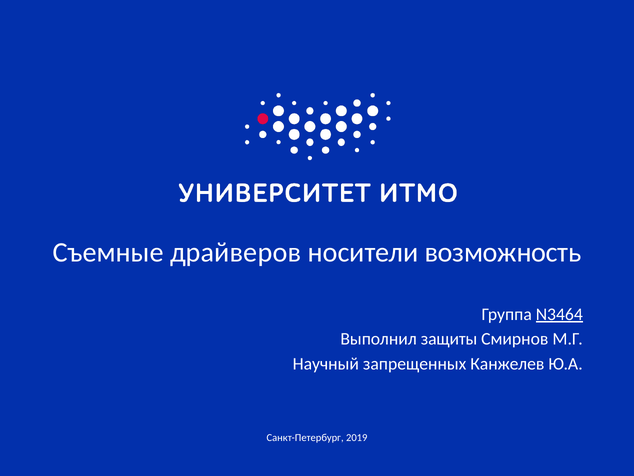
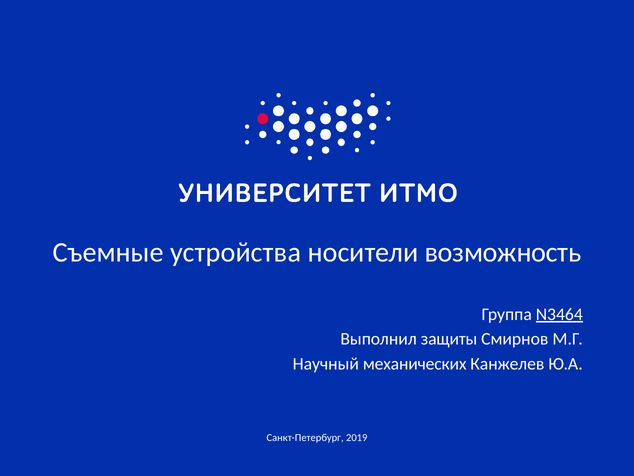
драйверов: драйверов -> устройства
запрещенных: запрещенных -> механических
